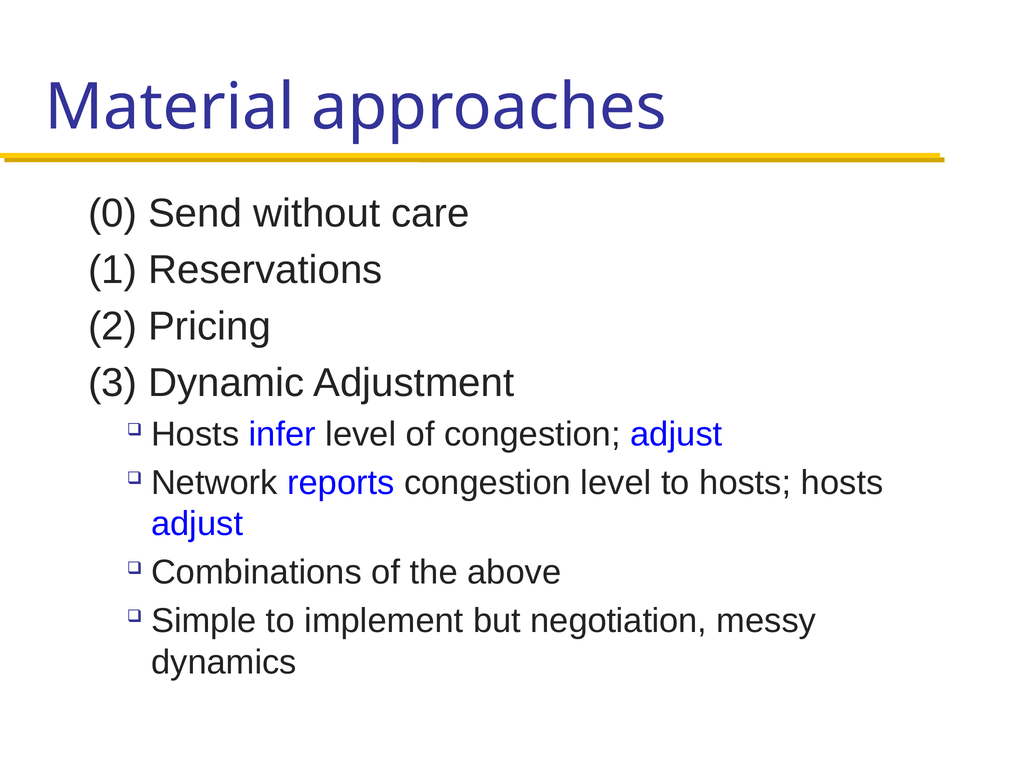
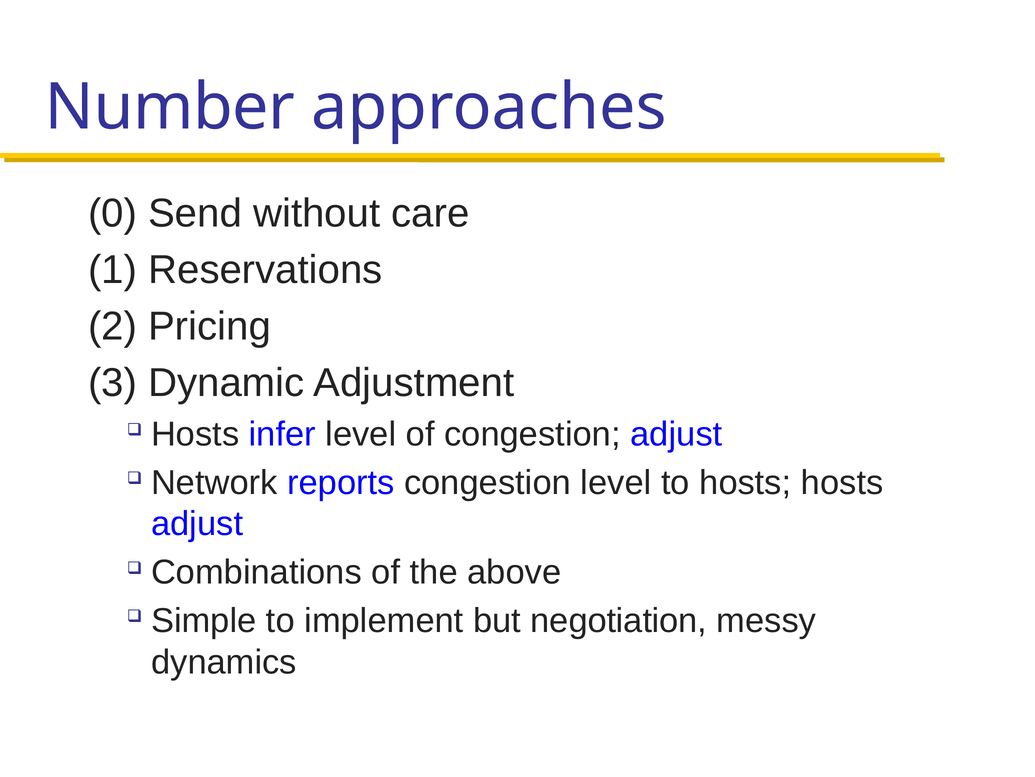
Material: Material -> Number
